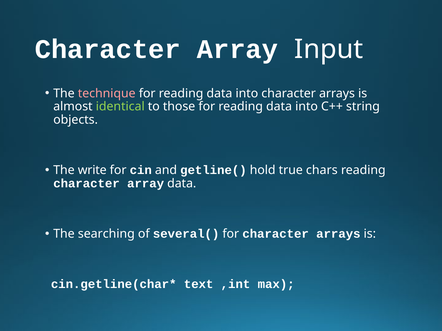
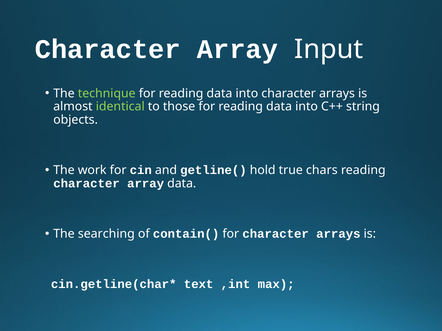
technique colour: pink -> light green
write: write -> work
several(: several( -> contain(
